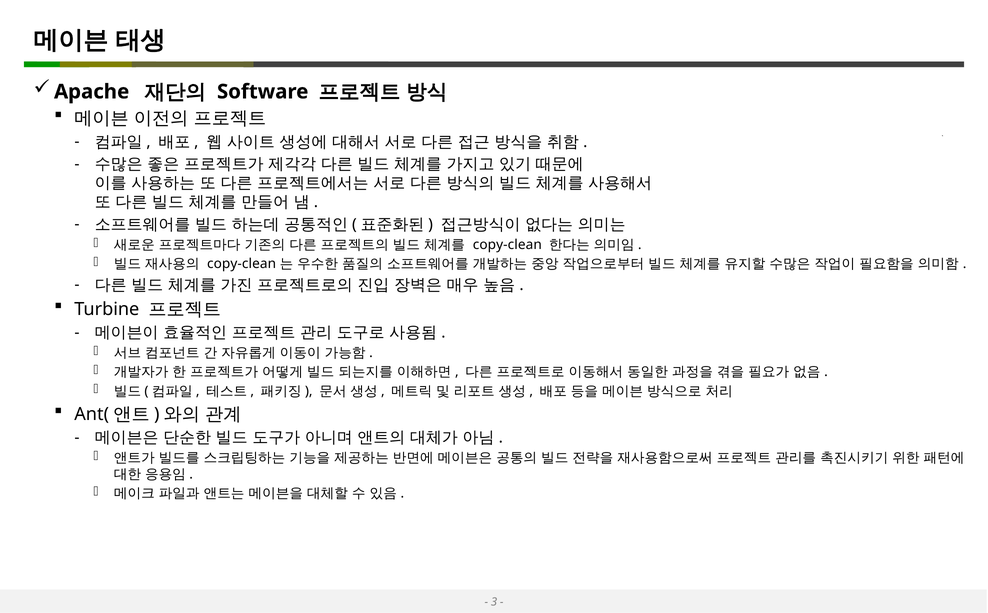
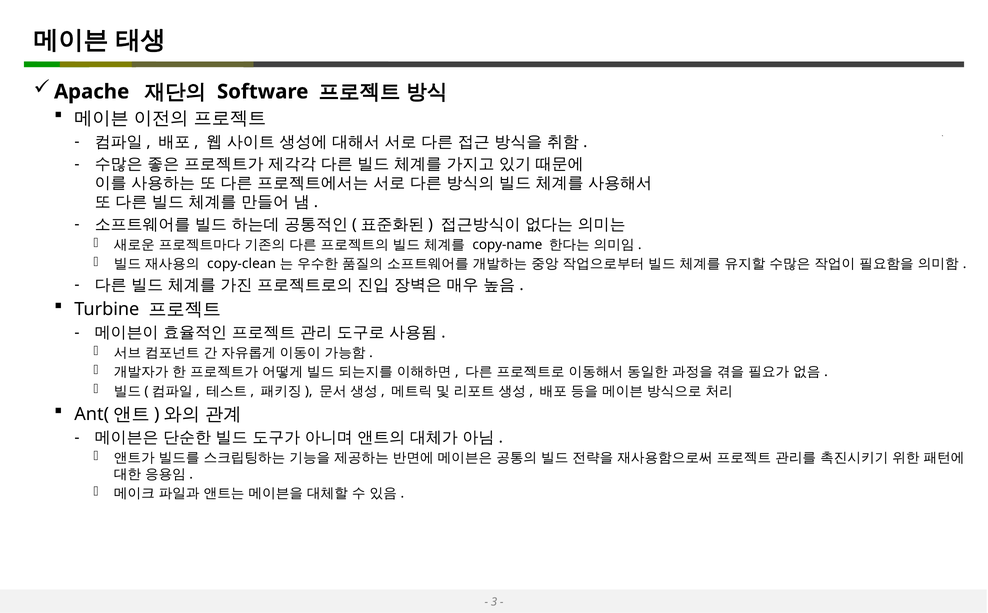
copy-clean at (507, 245): copy-clean -> copy-name
